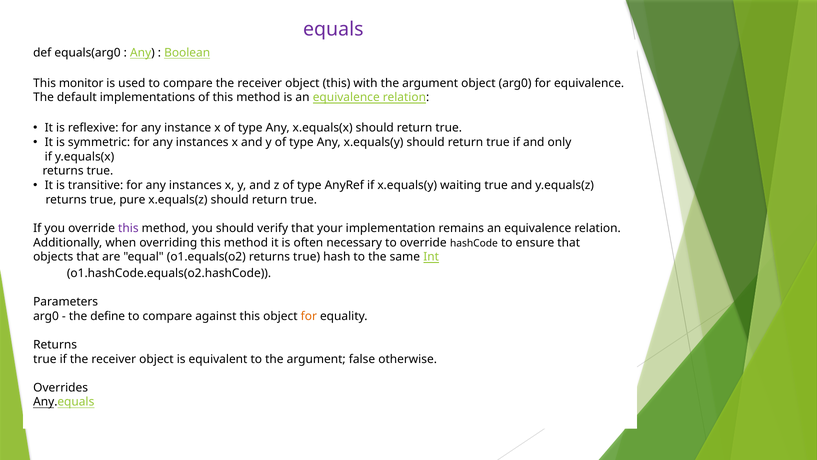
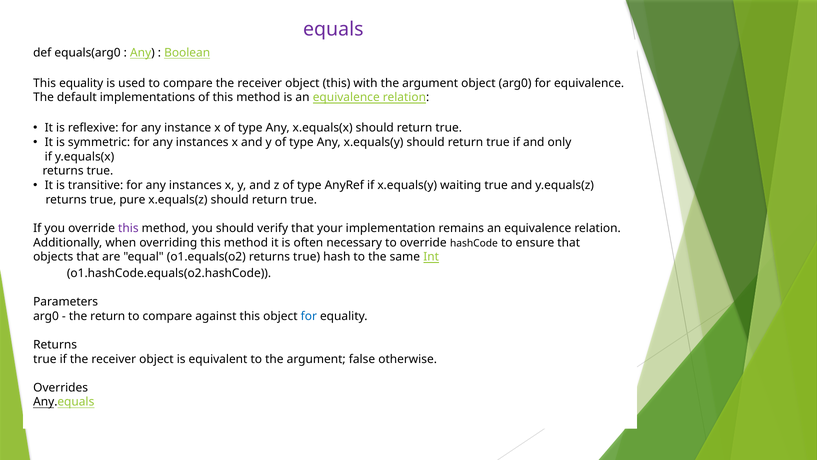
This monitor: monitor -> equality
the define: define -> return
for at (309, 316) colour: orange -> blue
